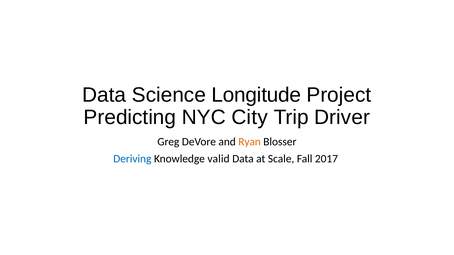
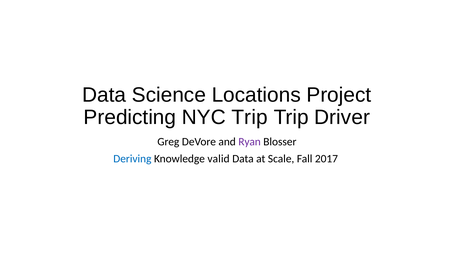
Longitude: Longitude -> Locations
NYC City: City -> Trip
Ryan colour: orange -> purple
